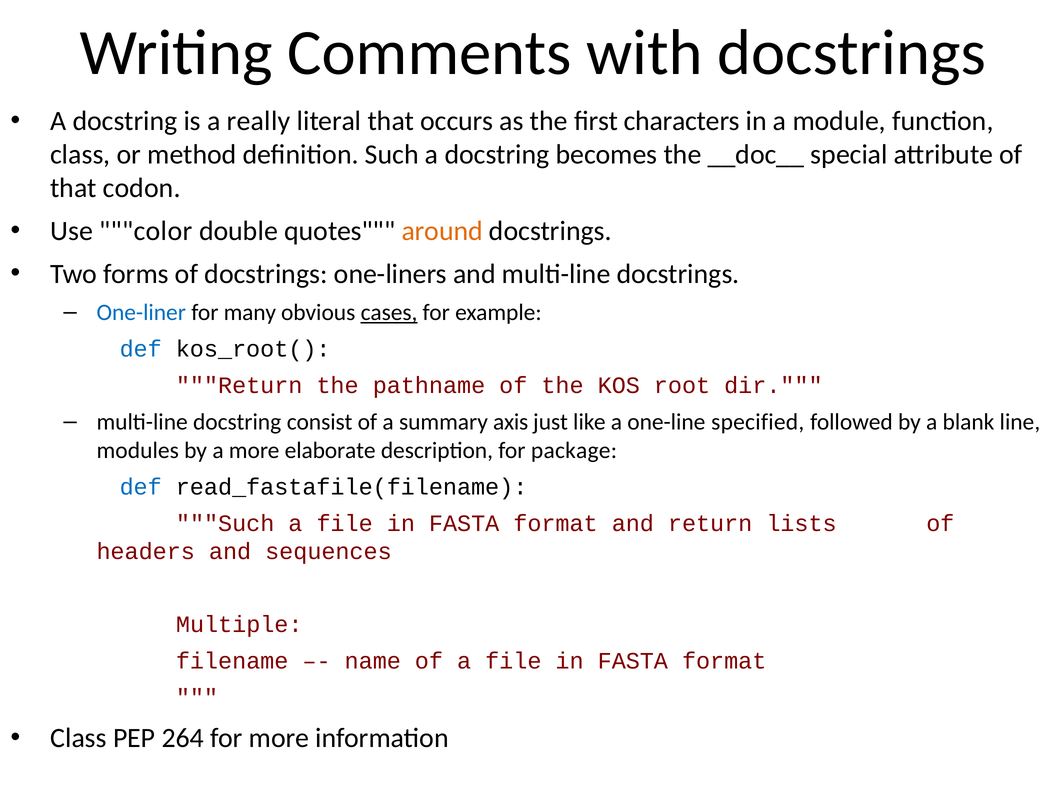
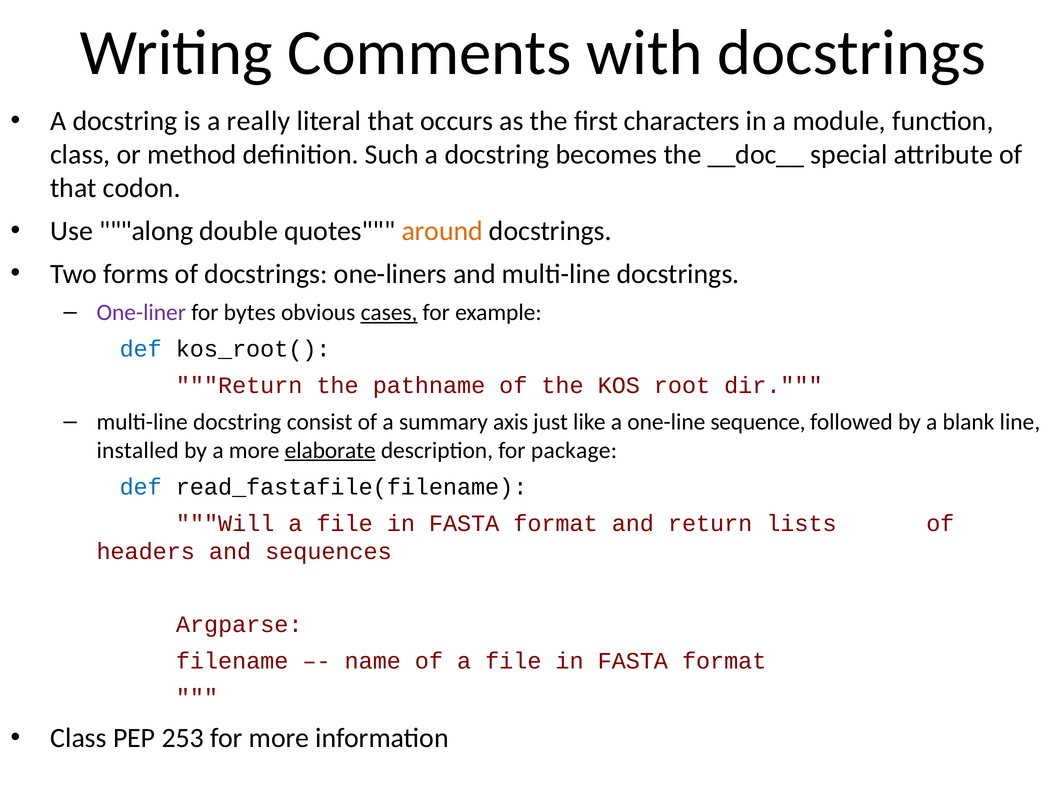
color: color -> along
One-liner colour: blue -> purple
many: many -> bytes
specified: specified -> sequence
modules: modules -> installed
elaborate underline: none -> present
Such at (225, 523): Such -> Will
Multiple: Multiple -> Argparse
264: 264 -> 253
